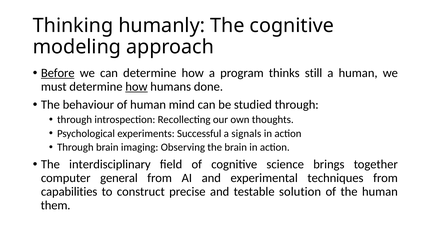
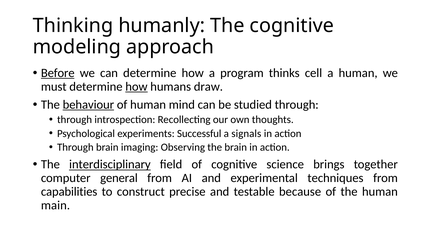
still: still -> cell
done: done -> draw
behaviour underline: none -> present
interdisciplinary underline: none -> present
solution: solution -> because
them: them -> main
